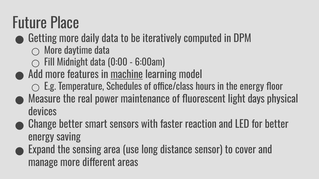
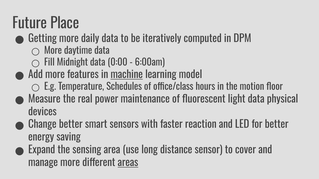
the energy: energy -> motion
light days: days -> data
areas underline: none -> present
